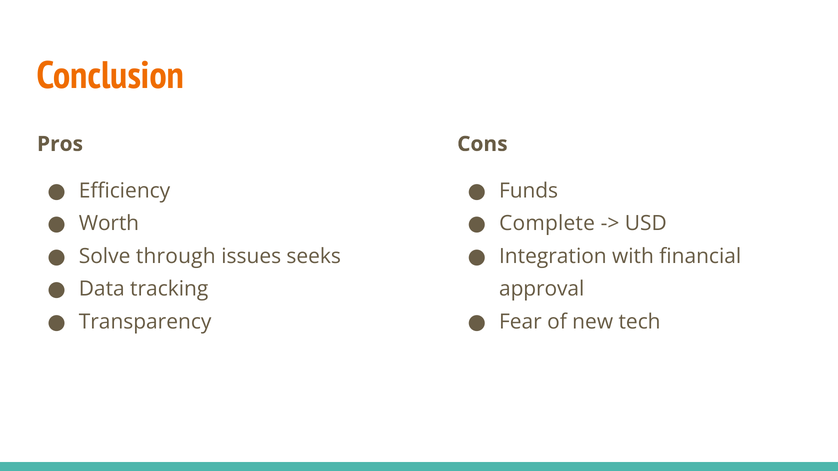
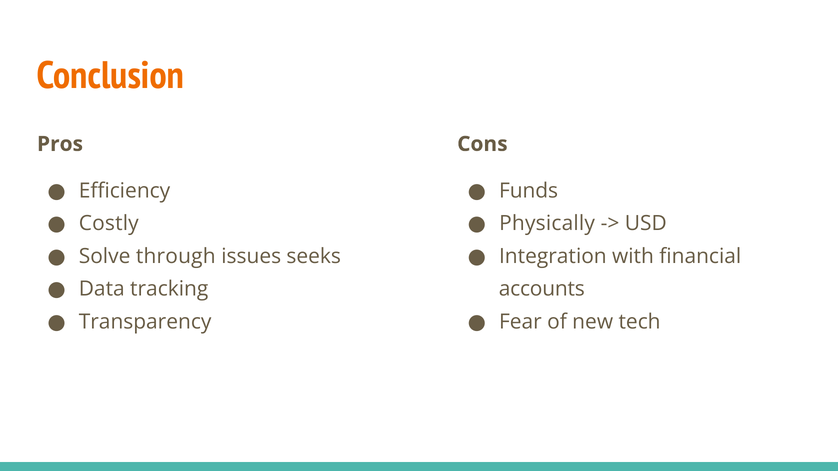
Worth: Worth -> Costly
Complete: Complete -> Physically
approval: approval -> accounts
